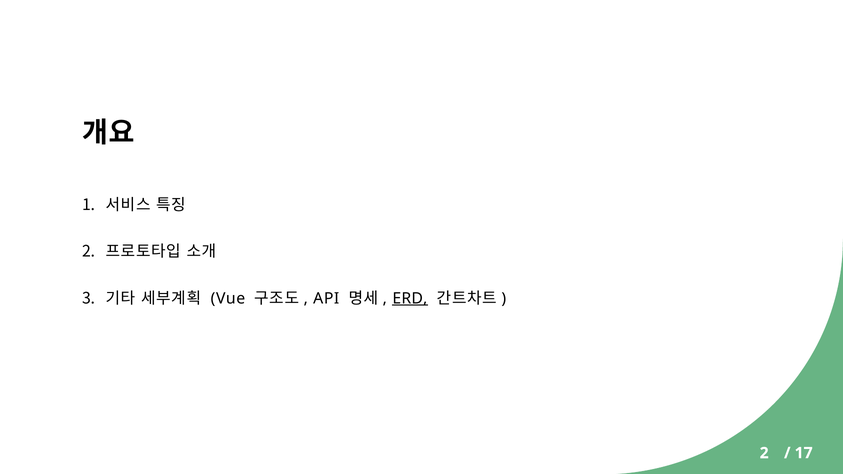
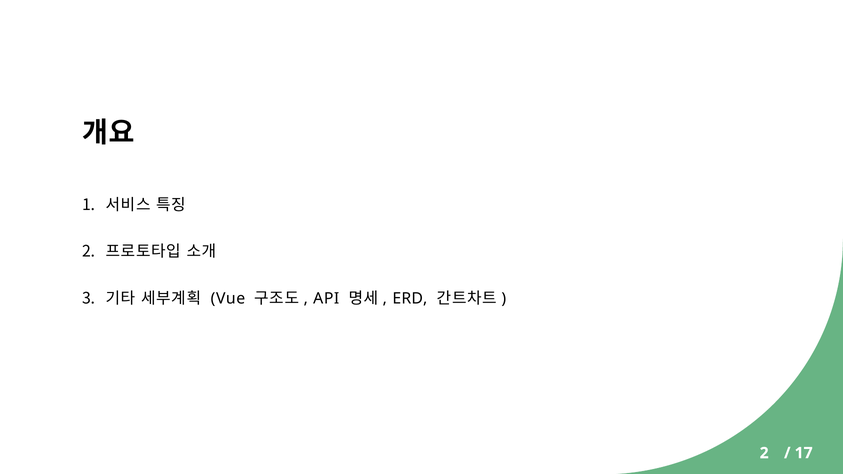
ERD underline: present -> none
